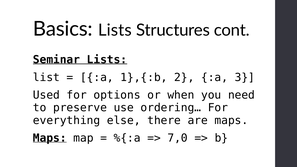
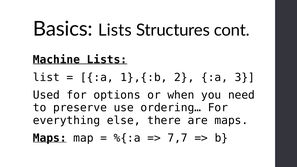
Seminar: Seminar -> Machine
7,0: 7,0 -> 7,7
